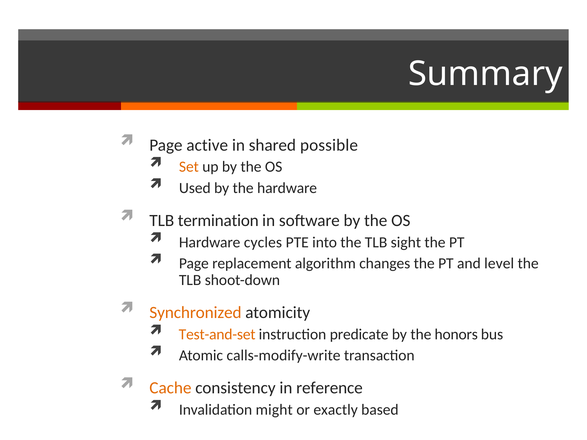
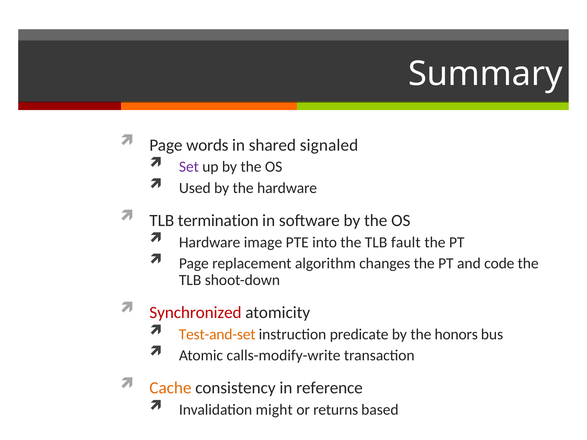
active: active -> words
possible: possible -> signaled
Set colour: orange -> purple
cycles: cycles -> image
sight: sight -> fault
level: level -> code
Synchronized colour: orange -> red
exactly: exactly -> returns
